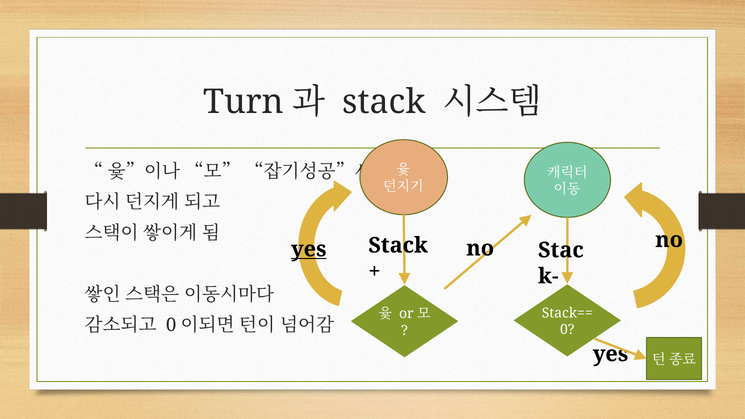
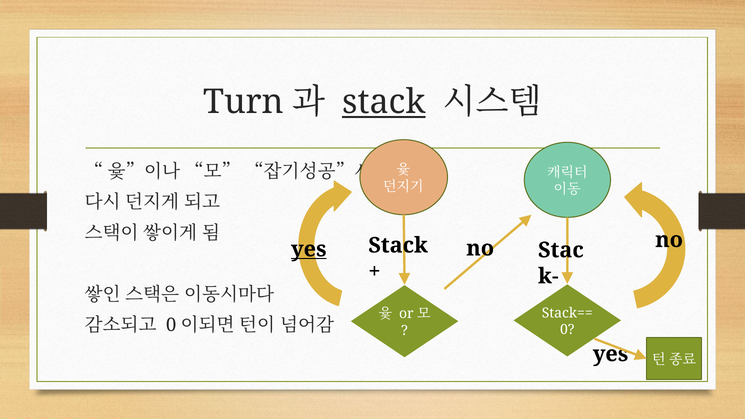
stack at (384, 102) underline: none -> present
